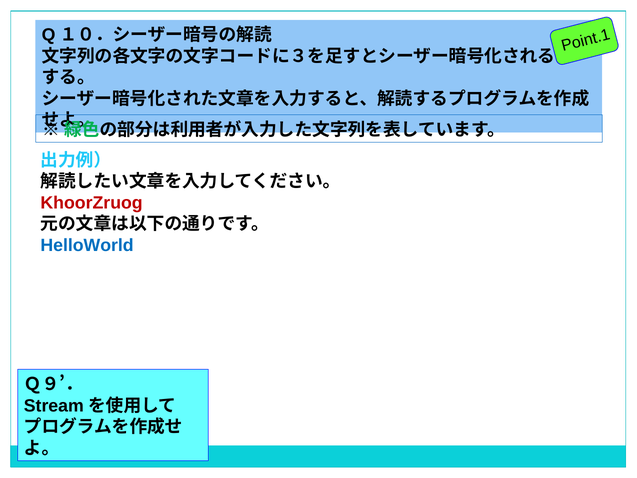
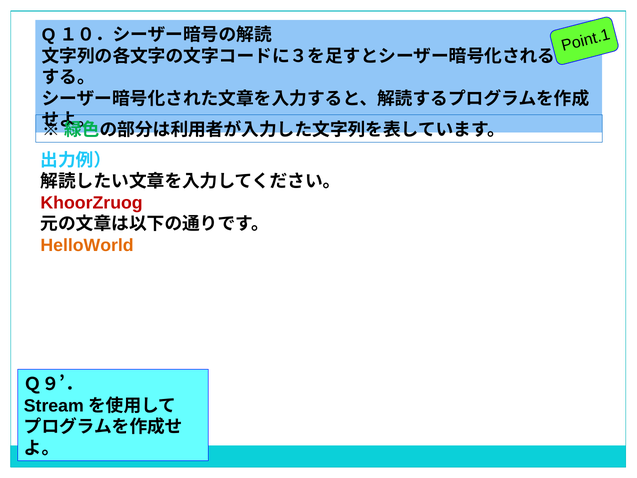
HelloWorld colour: blue -> orange
